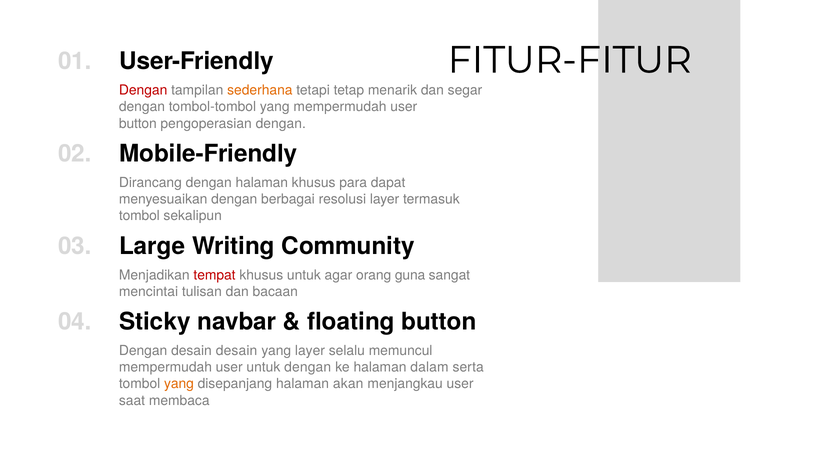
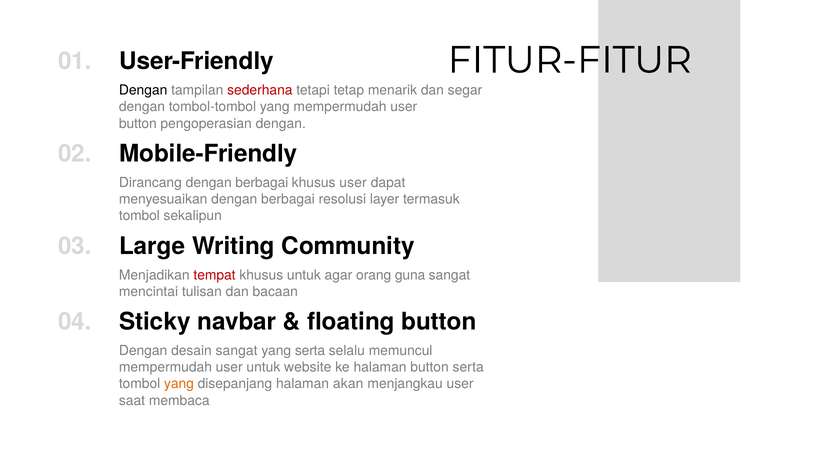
Dengan at (143, 90) colour: red -> black
sederhana colour: orange -> red
Dirancang dengan halaman: halaman -> berbagai
khusus para: para -> user
desain desain: desain -> sangat
yang layer: layer -> serta
untuk dengan: dengan -> website
halaman dalam: dalam -> button
